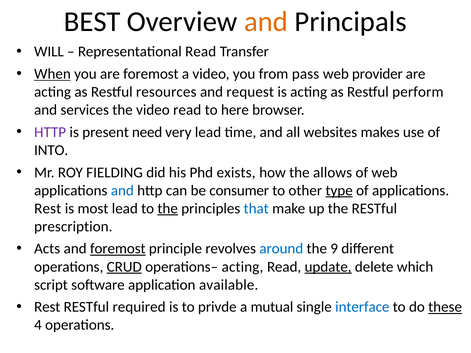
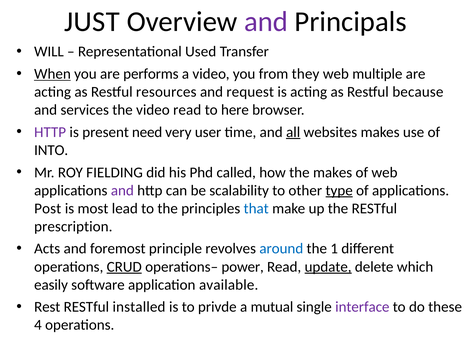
BEST: BEST -> JUST
and at (266, 22) colour: orange -> purple
Representational Read: Read -> Used
are foremost: foremost -> performs
pass: pass -> they
provider: provider -> multiple
perform: perform -> because
very lead: lead -> user
all underline: none -> present
exists: exists -> called
the allows: allows -> makes
and at (122, 191) colour: blue -> purple
consumer: consumer -> scalability
Rest at (48, 209): Rest -> Post
the at (168, 209) underline: present -> none
foremost at (118, 249) underline: present -> none
9: 9 -> 1
operations– acting: acting -> power
script: script -> easily
required: required -> installed
interface colour: blue -> purple
these underline: present -> none
